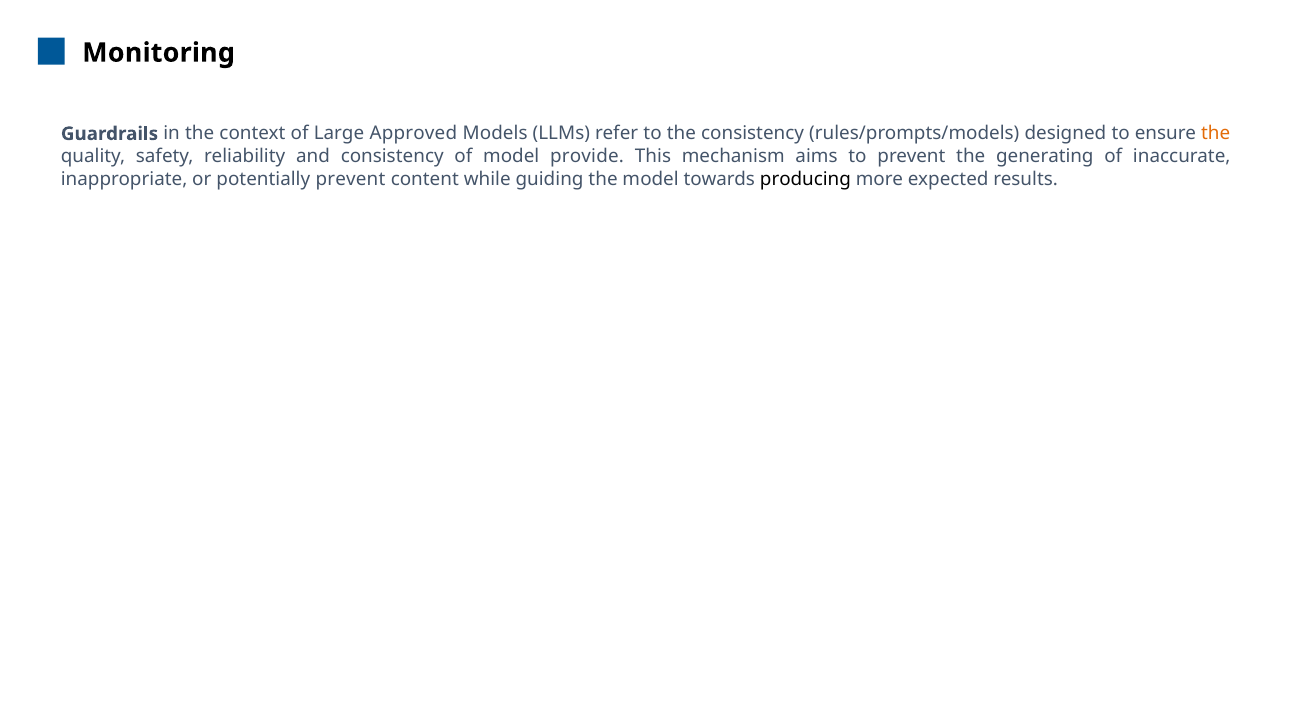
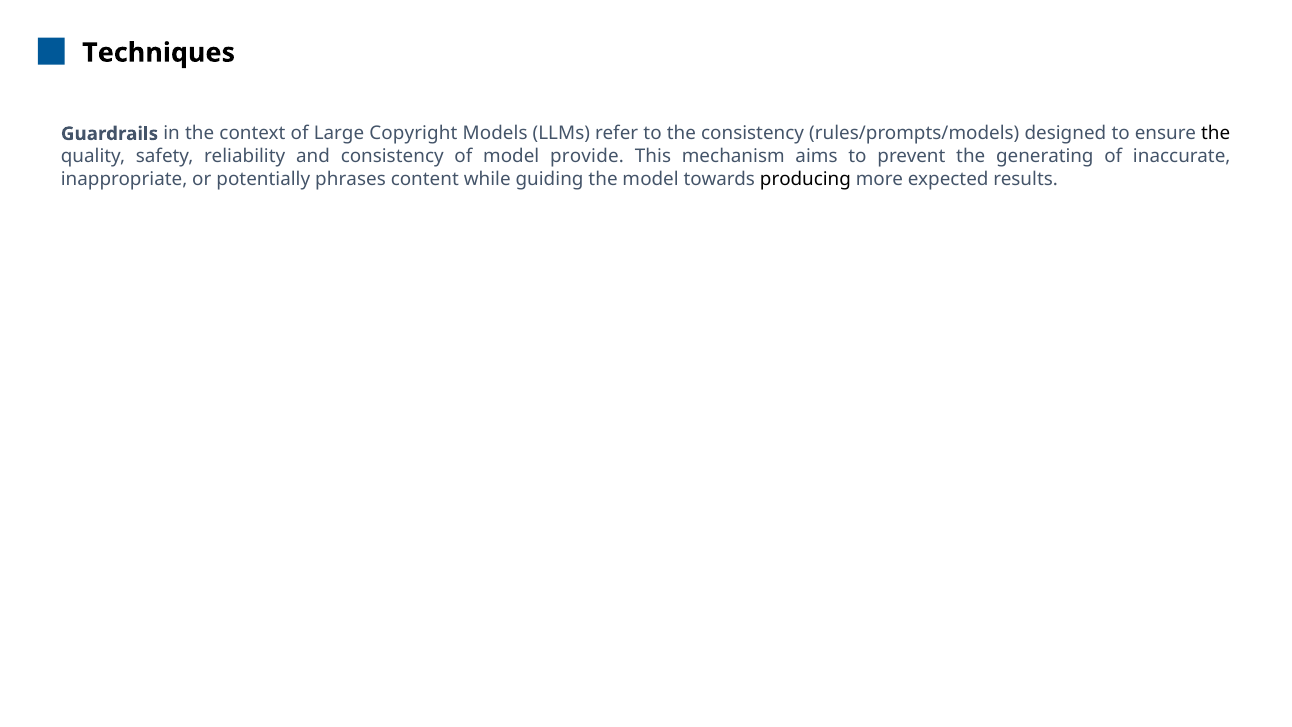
Monitoring: Monitoring -> Techniques
Approved: Approved -> Copyright
the at (1216, 134) colour: orange -> black
potentially prevent: prevent -> phrases
